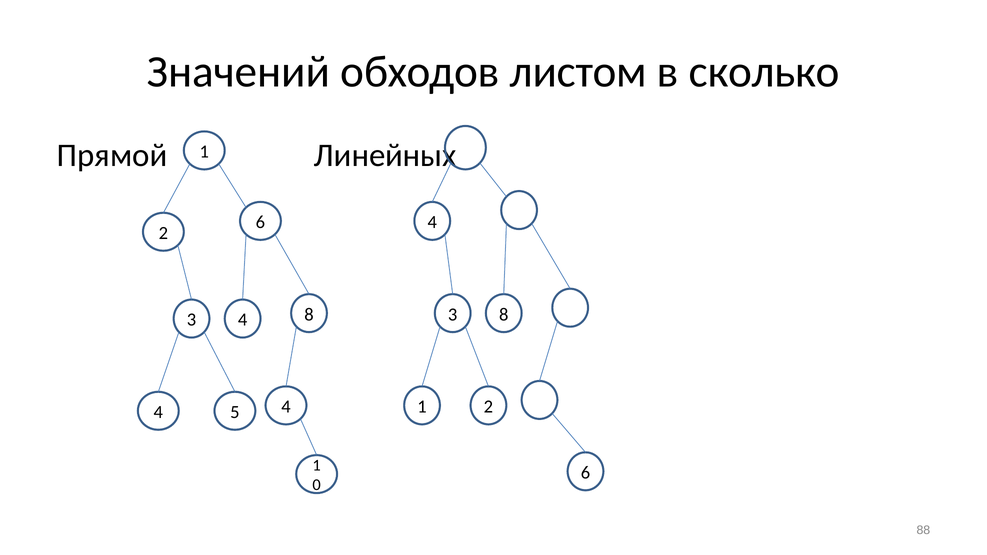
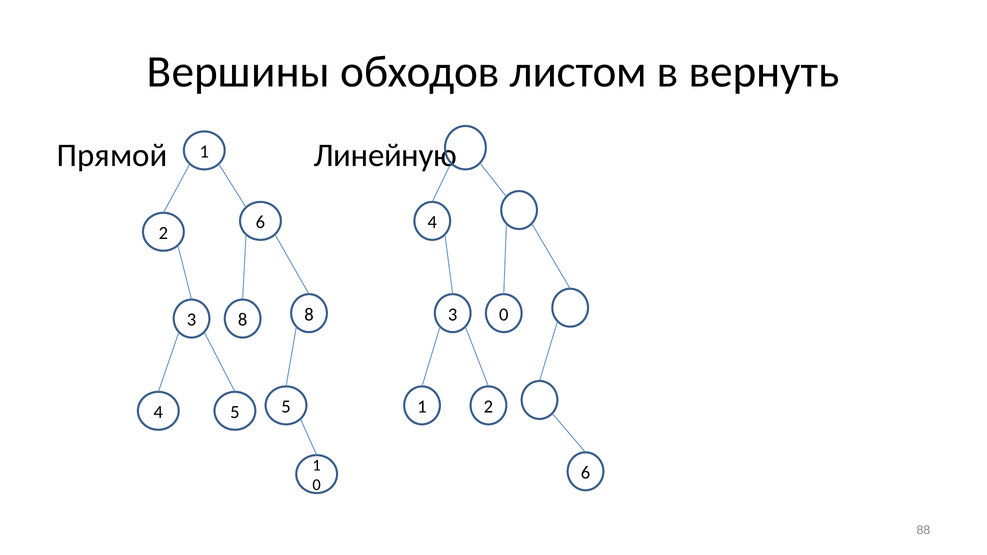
Значений: Значений -> Вершины
сколько: сколько -> вернуть
Линейных: Линейных -> Линейную
3 8: 8 -> 0
3 4: 4 -> 8
4 4: 4 -> 5
